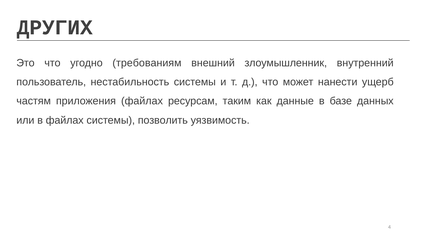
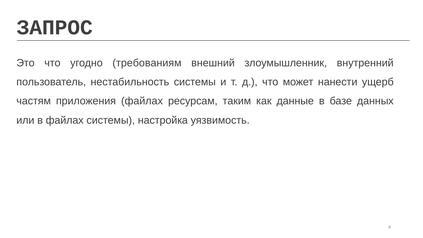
ДРУГИХ: ДРУГИХ -> ЗАПРОС
позволить: позволить -> настройка
